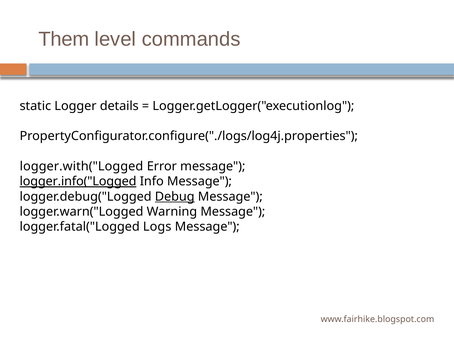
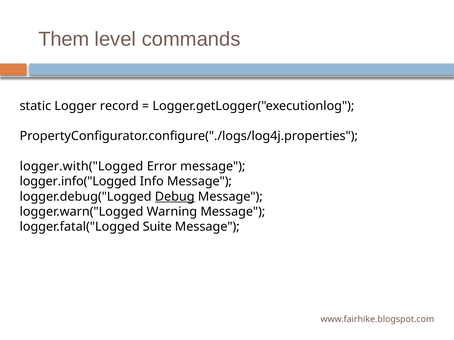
details: details -> record
logger.info("Logged underline: present -> none
Logs: Logs -> Suite
